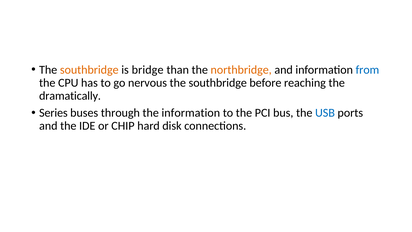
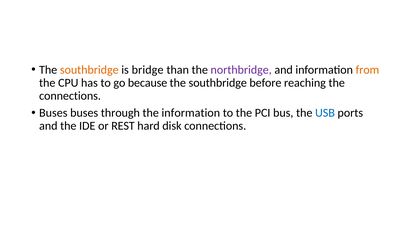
northbridge colour: orange -> purple
from colour: blue -> orange
nervous: nervous -> because
dramatically at (70, 96): dramatically -> connections
Series at (53, 113): Series -> Buses
CHIP: CHIP -> REST
